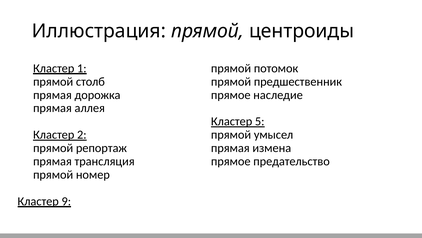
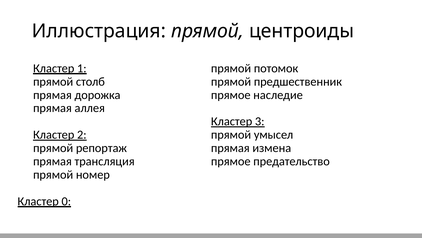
5: 5 -> 3
9: 9 -> 0
